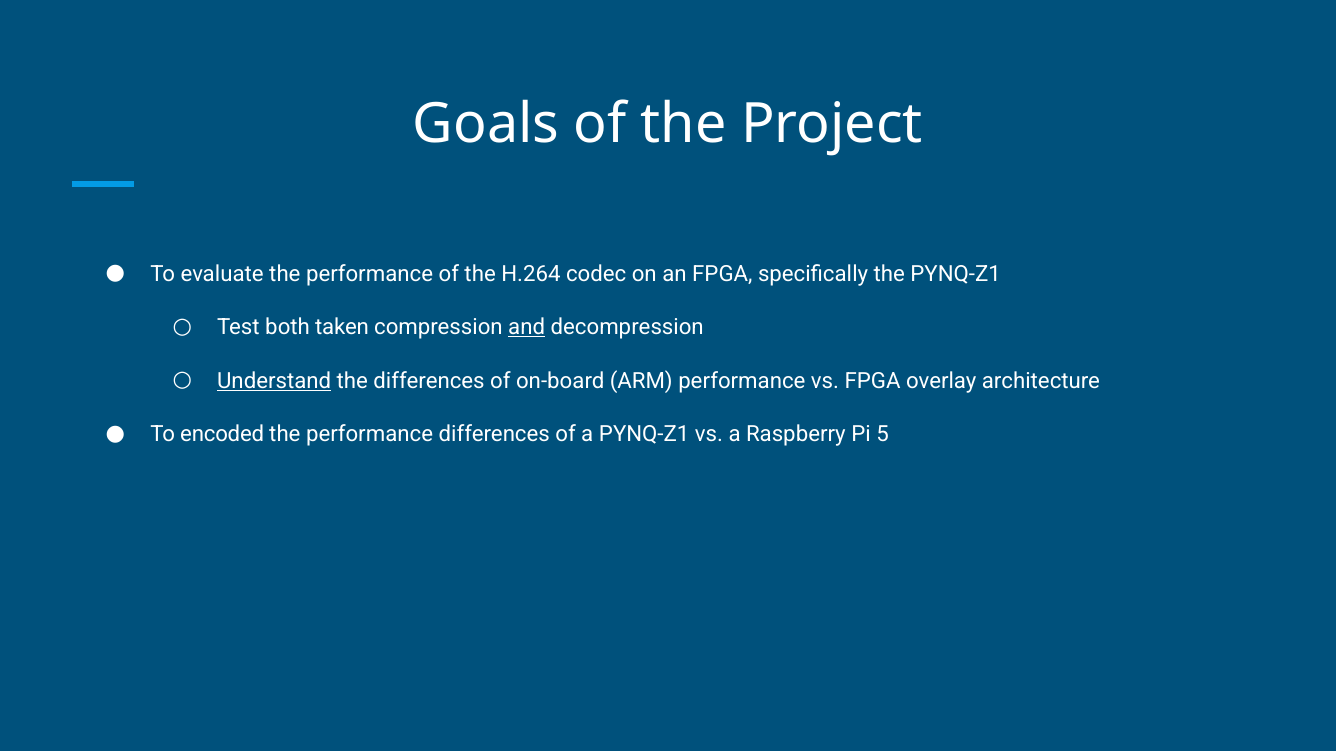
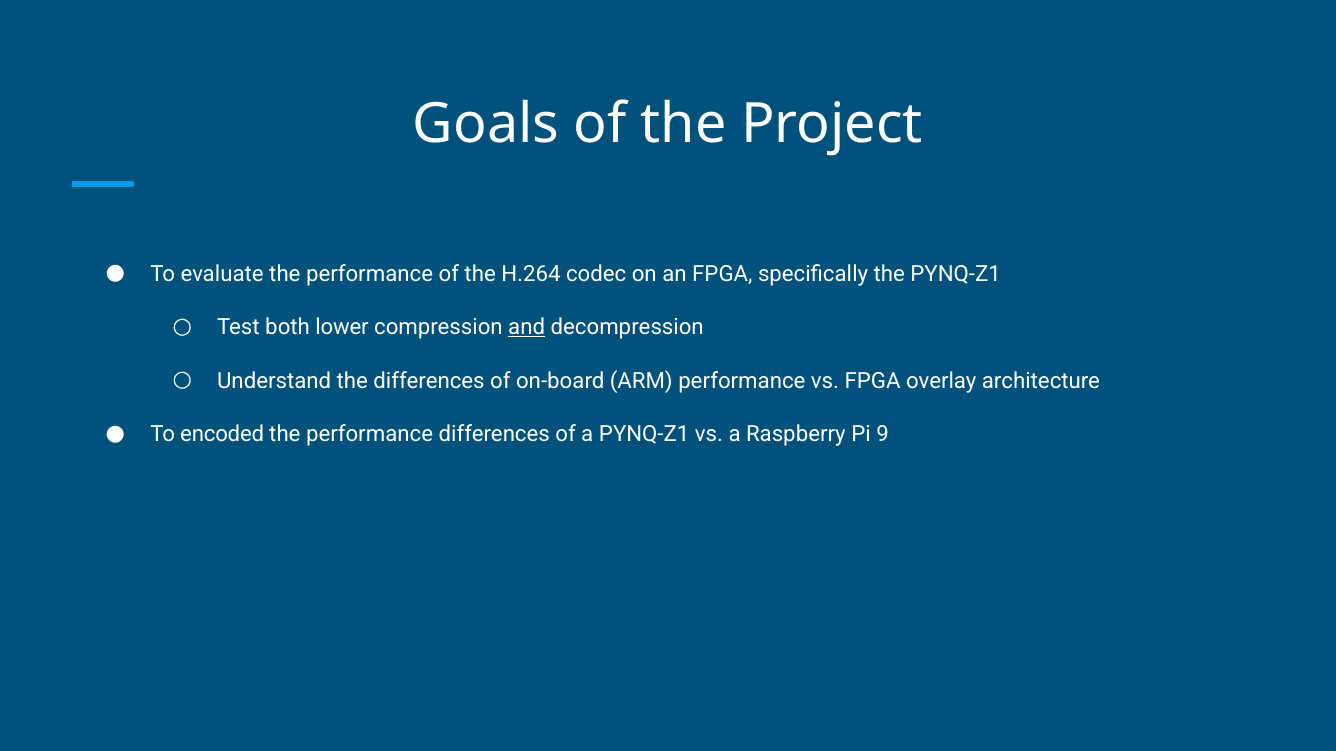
taken: taken -> lower
Understand underline: present -> none
5: 5 -> 9
